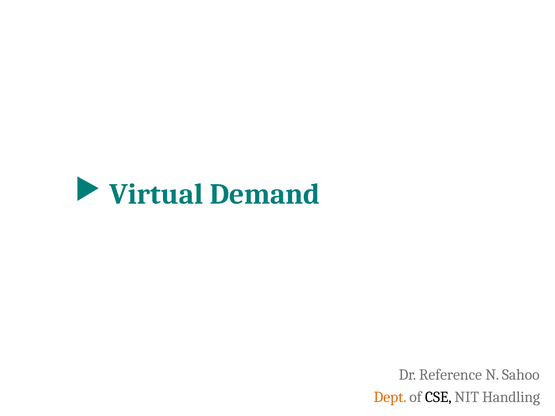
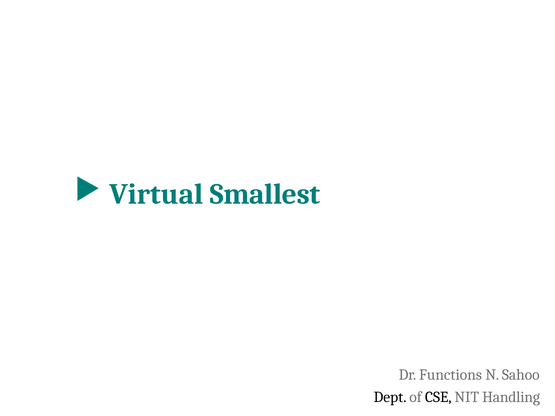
Demand: Demand -> Smallest
Reference: Reference -> Functions
Dept colour: orange -> black
